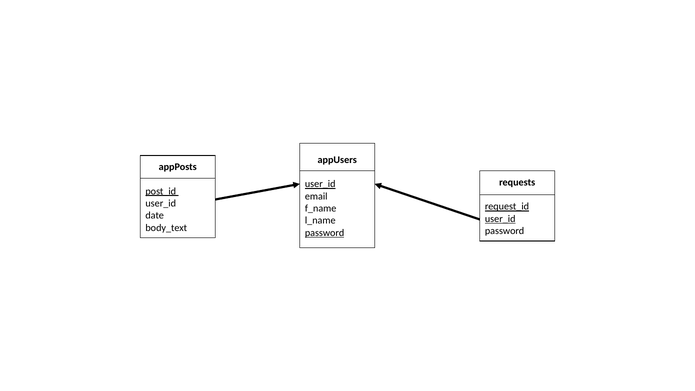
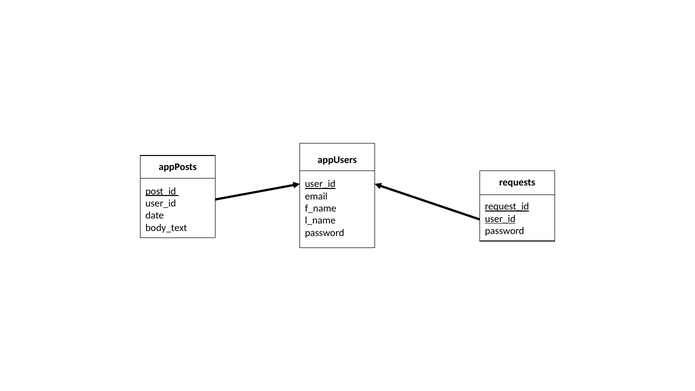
password at (325, 233) underline: present -> none
